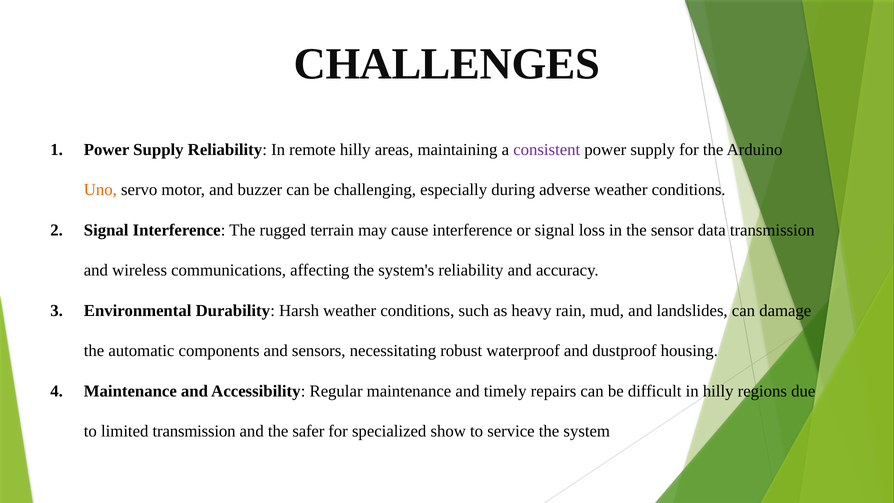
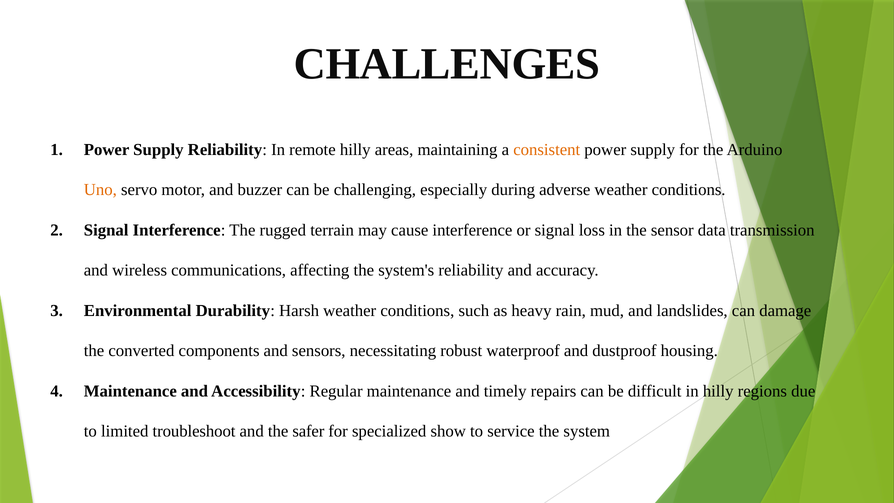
consistent colour: purple -> orange
automatic: automatic -> converted
limited transmission: transmission -> troubleshoot
